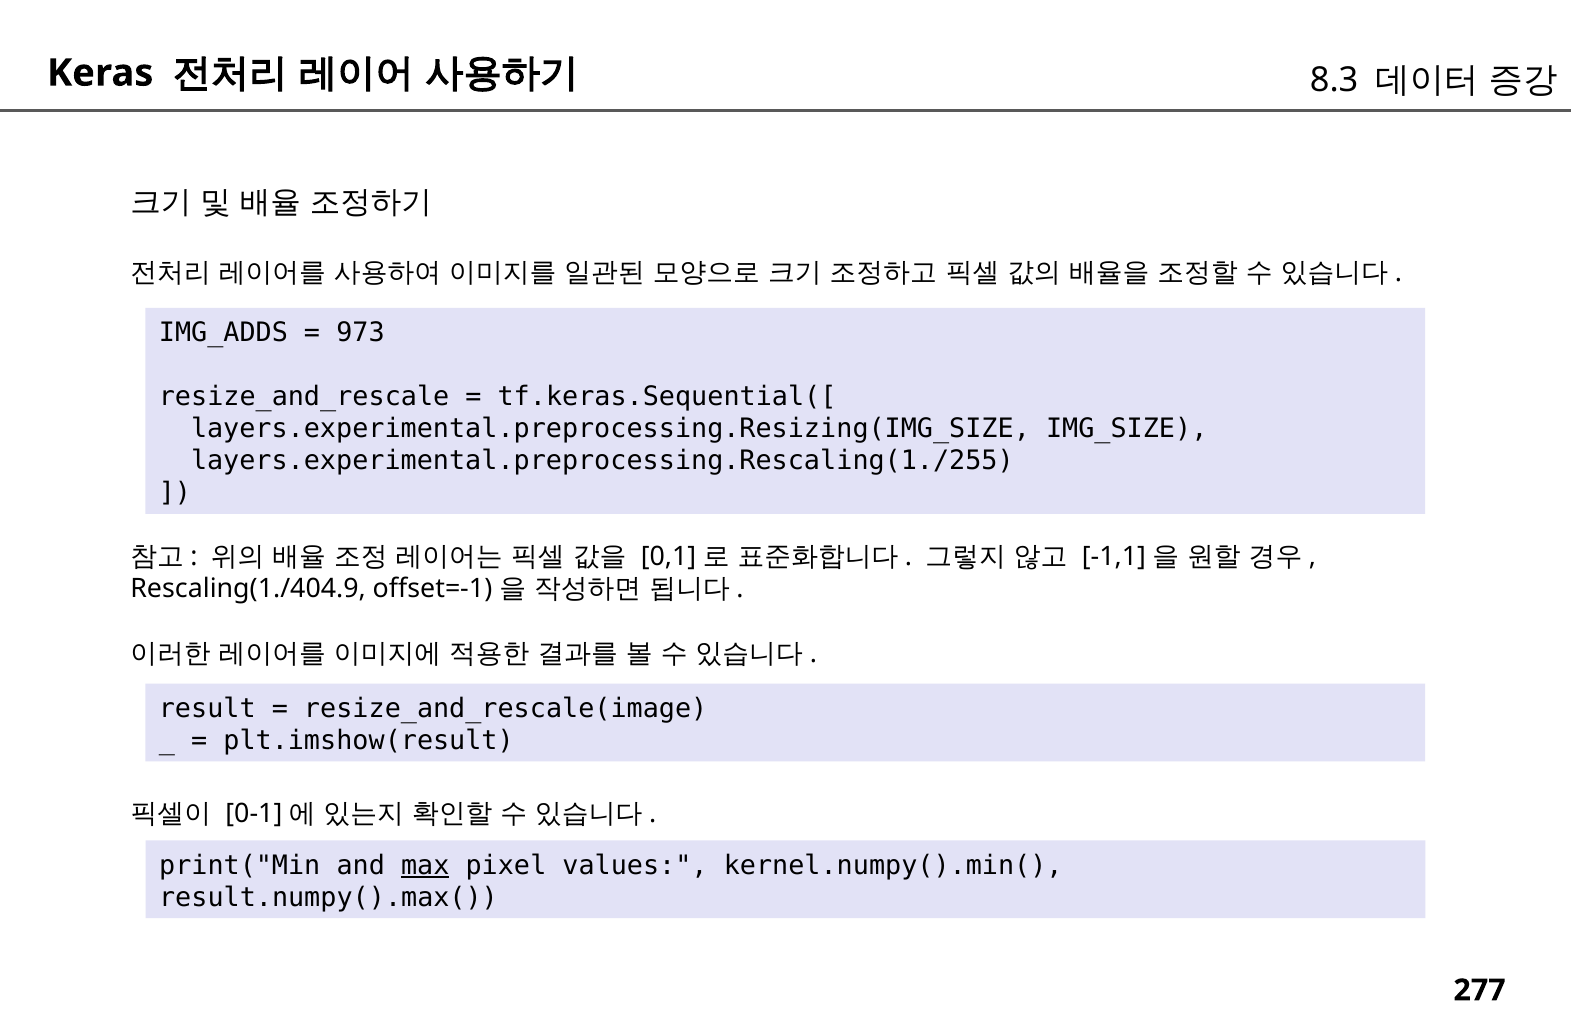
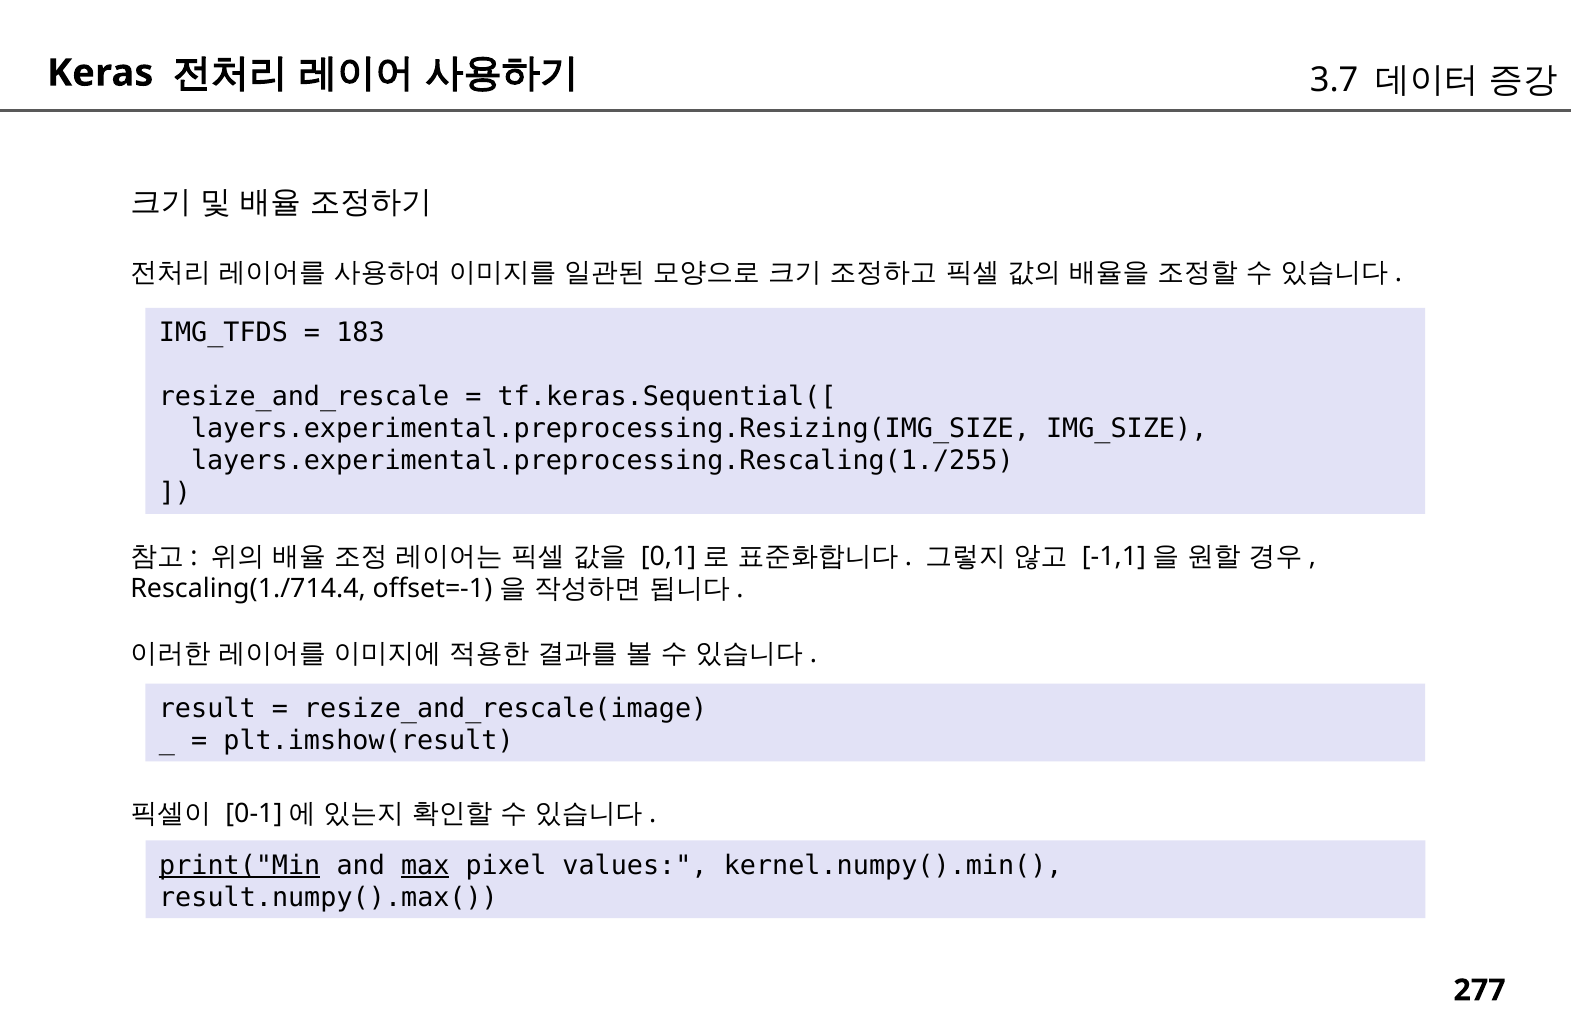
8.3: 8.3 -> 3.7
IMG_ADDS: IMG_ADDS -> IMG_TFDS
973: 973 -> 183
Rescaling(1./404.9: Rescaling(1./404.9 -> Rescaling(1./714.4
print("Min underline: none -> present
